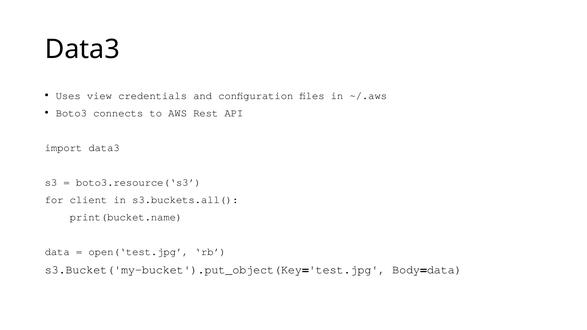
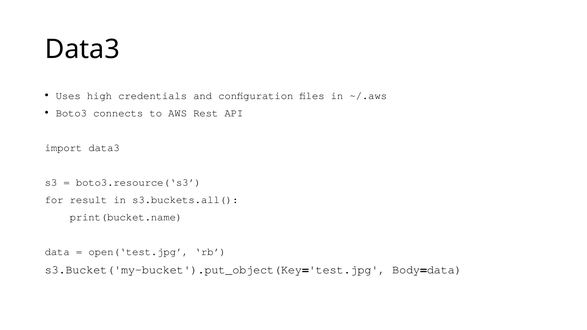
view: view -> high
client: client -> result
